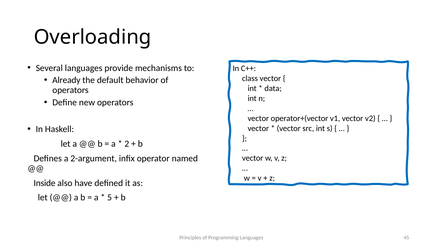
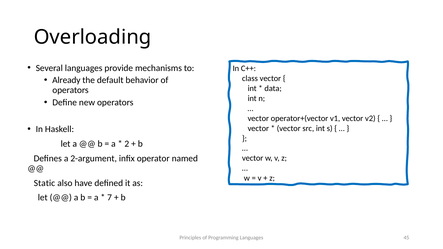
Inside: Inside -> Static
5: 5 -> 7
